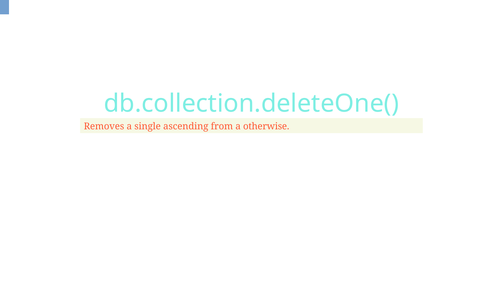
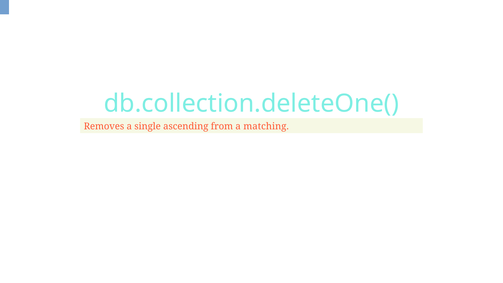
otherwise: otherwise -> matching
